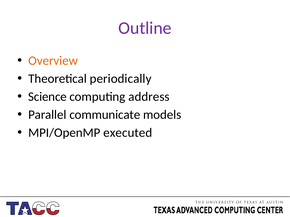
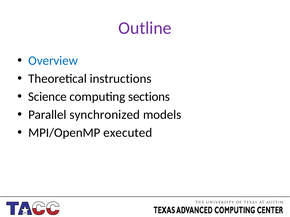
Overview colour: orange -> blue
periodically: periodically -> instructions
address: address -> sections
communicate: communicate -> synchronized
